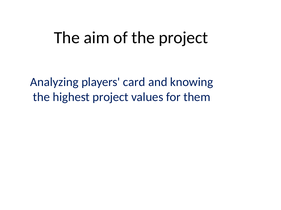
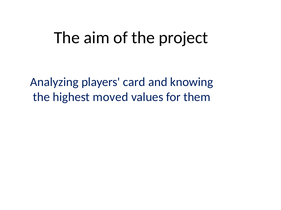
highest project: project -> moved
